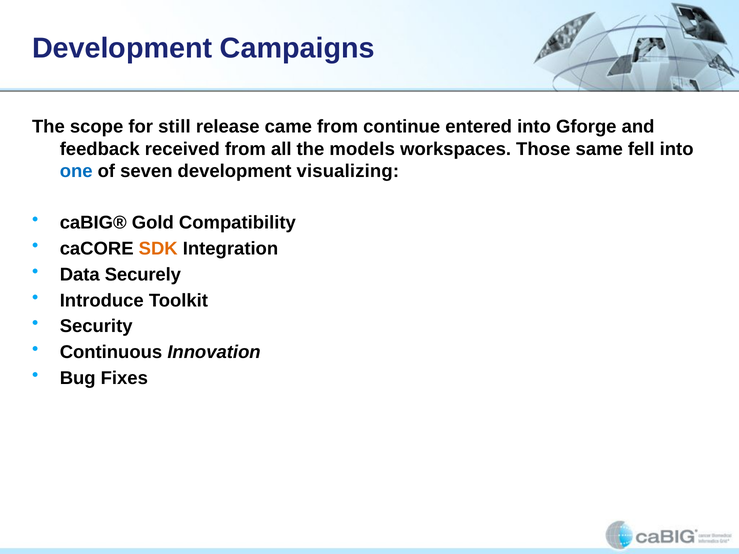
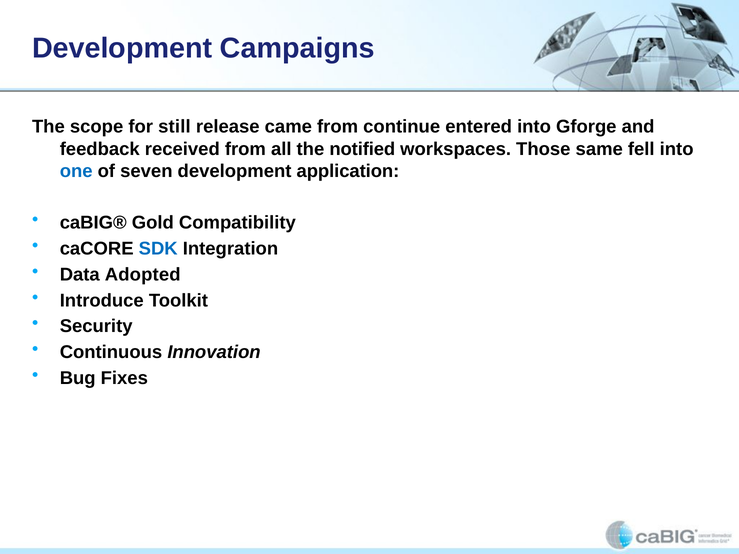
models: models -> notified
visualizing: visualizing -> application
SDK colour: orange -> blue
Securely: Securely -> Adopted
